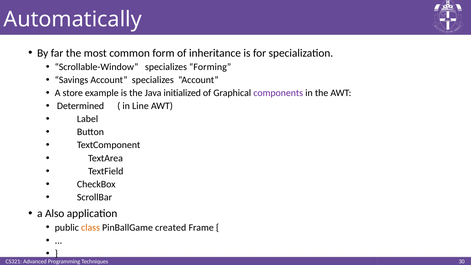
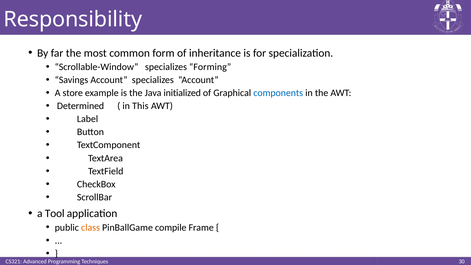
Automatically: Automatically -> Responsibility
components colour: purple -> blue
Line: Line -> This
Also: Also -> Tool
created: created -> compile
